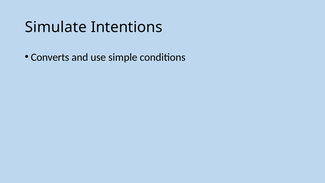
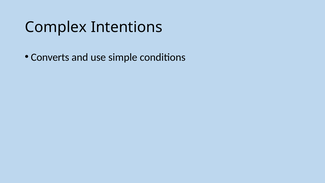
Simulate: Simulate -> Complex
